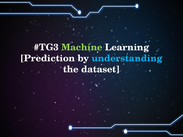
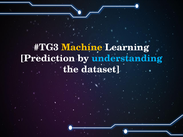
Machine colour: light green -> yellow
